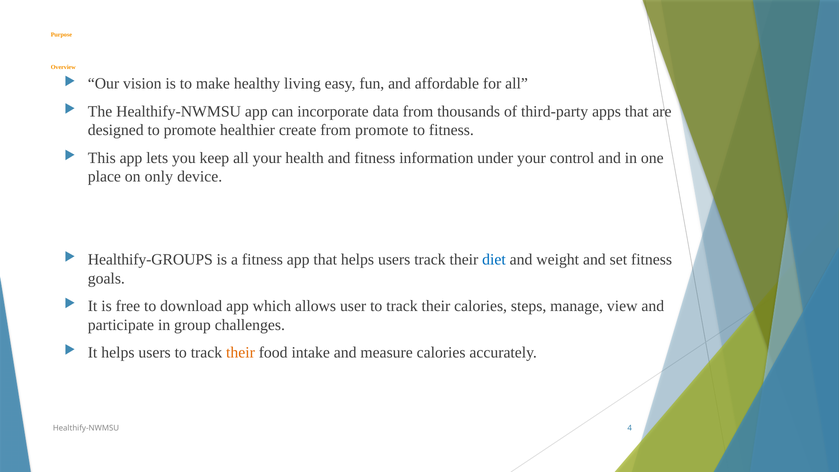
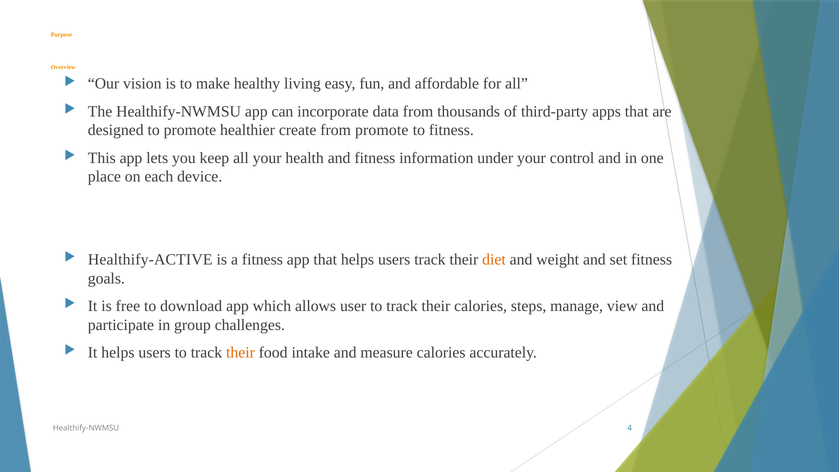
only: only -> each
Healthify-GROUPS: Healthify-GROUPS -> Healthify-ACTIVE
diet colour: blue -> orange
